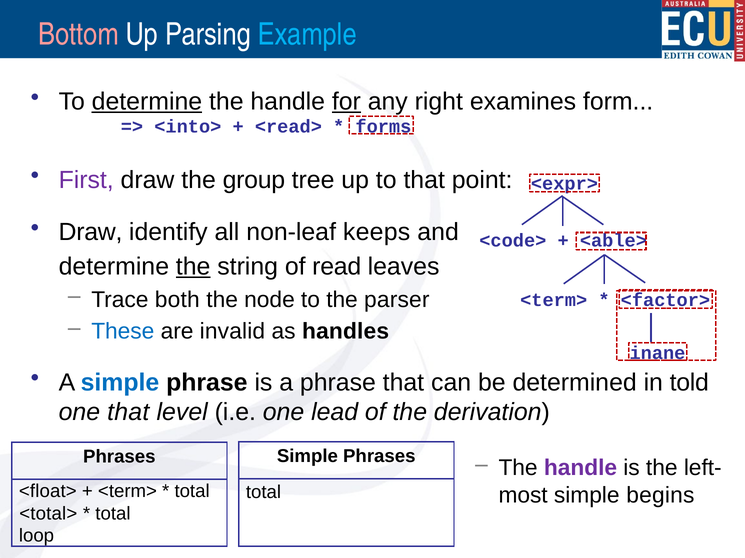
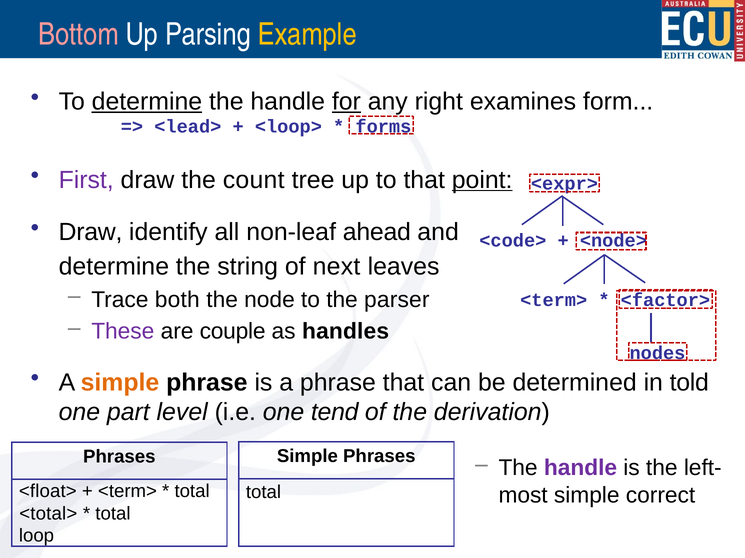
Example colour: light blue -> yellow
<into>: <into> -> <lead>
<read>: <read> -> <loop>
group: group -> count
point underline: none -> present
keeps: keeps -> ahead
<able>: <able> -> <node>
the at (193, 267) underline: present -> none
read: read -> next
These colour: blue -> purple
invalid: invalid -> couple
inane: inane -> nodes
simple at (120, 383) colour: blue -> orange
one that: that -> part
lead: lead -> tend
begins: begins -> correct
